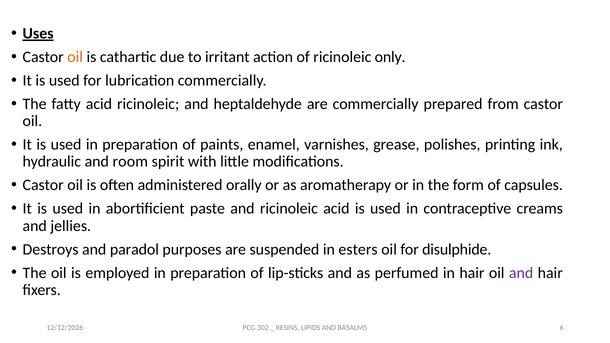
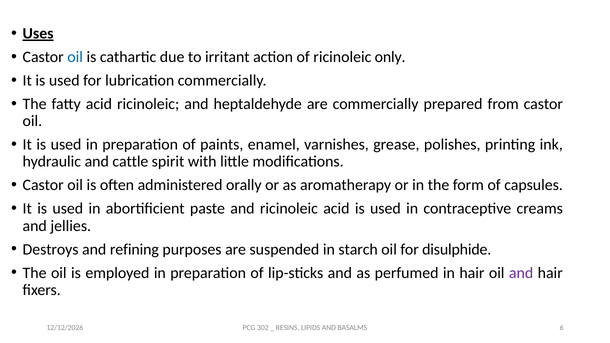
oil at (75, 57) colour: orange -> blue
room: room -> cattle
paradol: paradol -> refining
esters: esters -> starch
